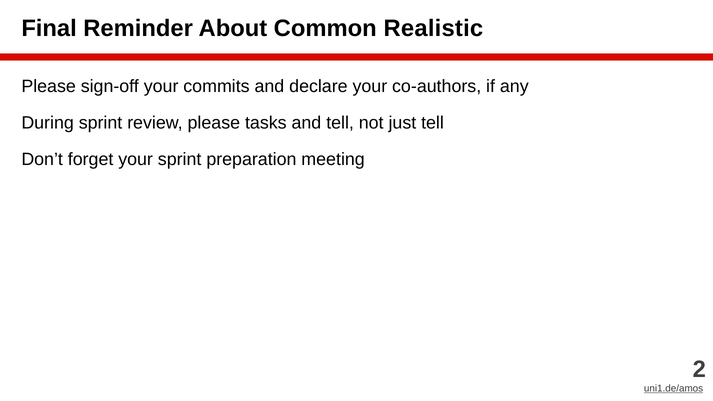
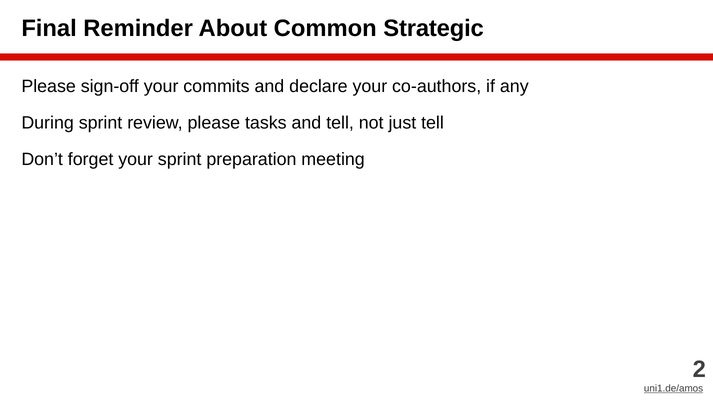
Realistic: Realistic -> Strategic
